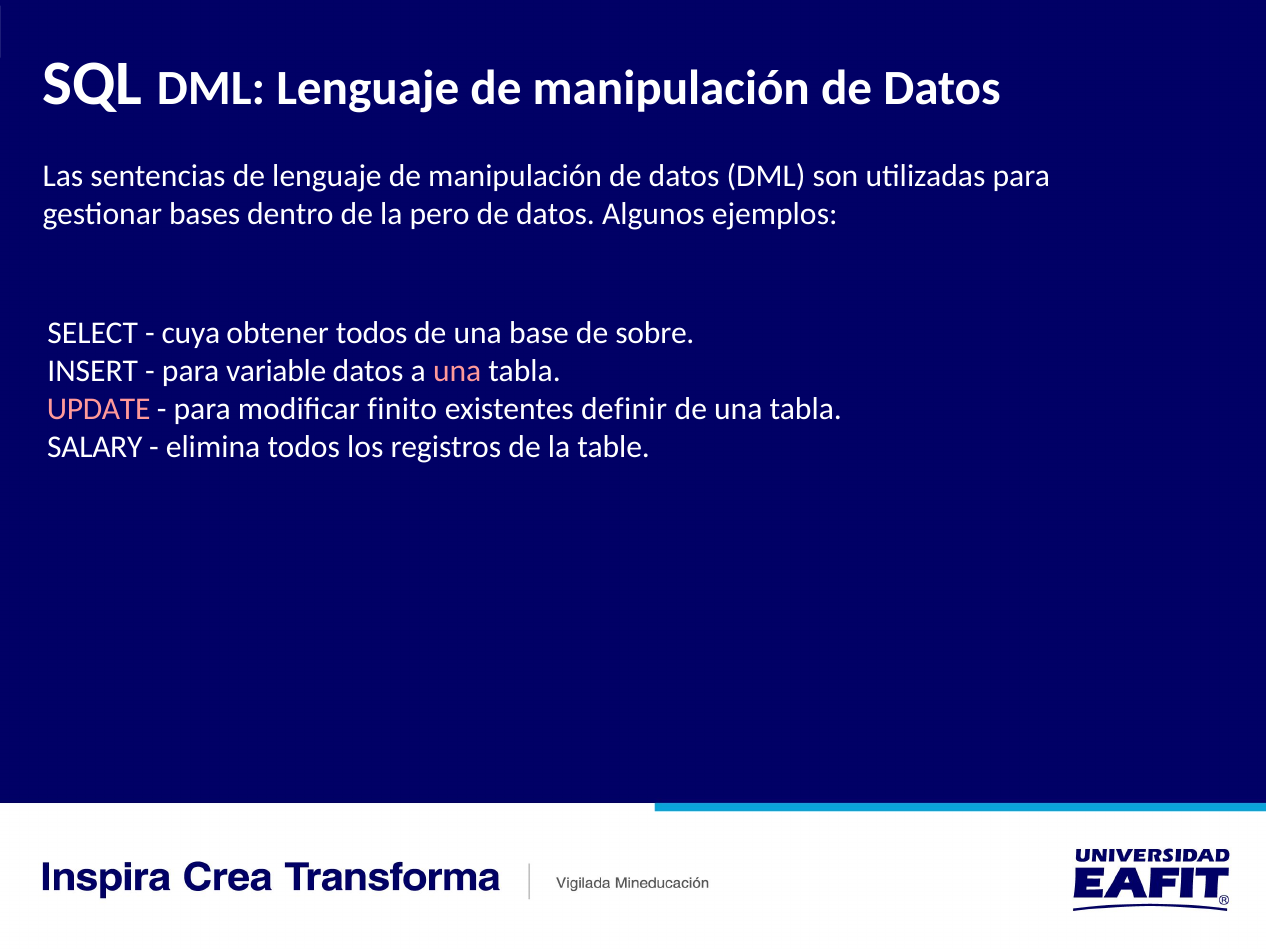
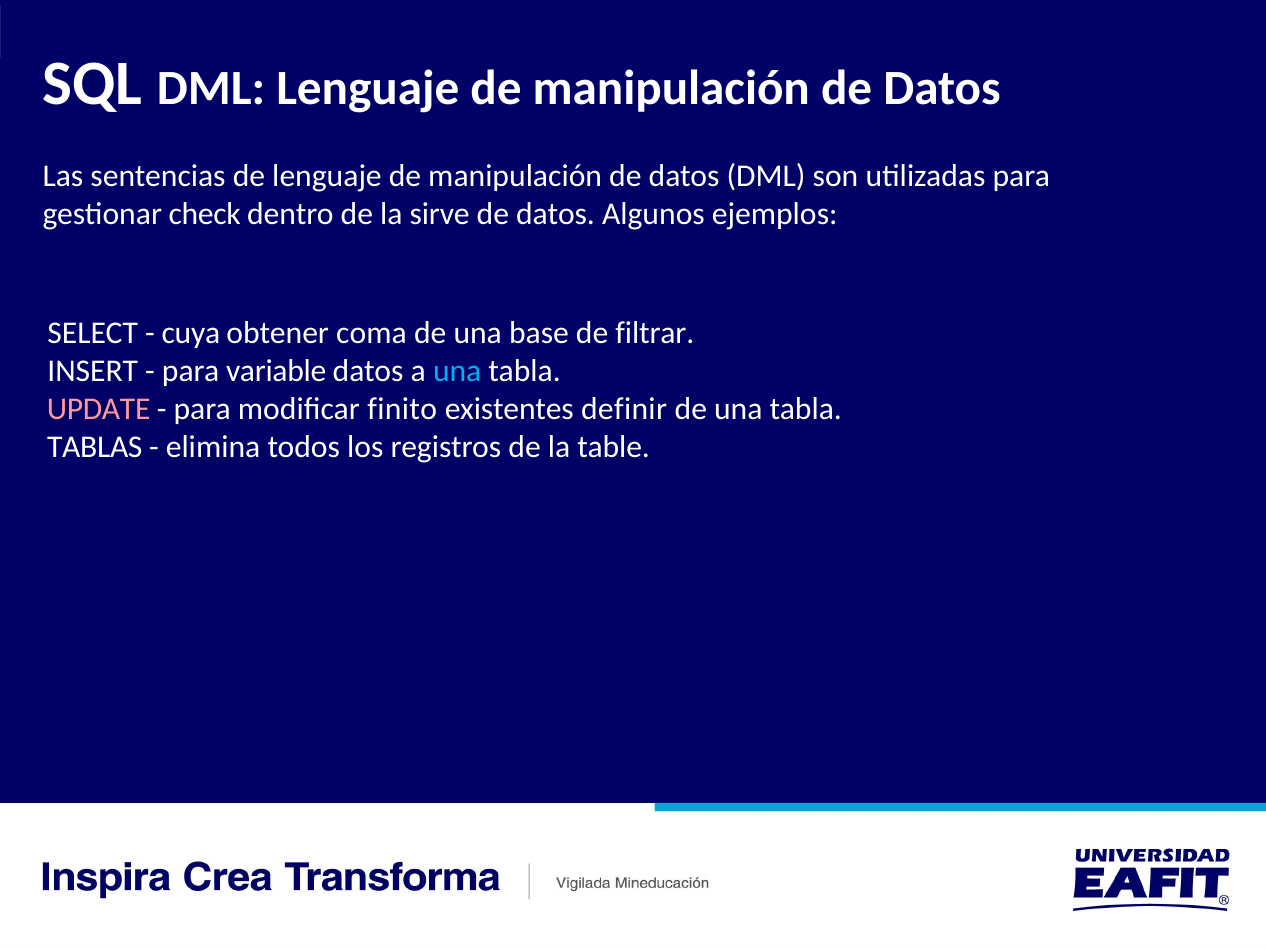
bases: bases -> check
pero: pero -> sirve
obtener todos: todos -> coma
sobre: sobre -> filtrar
una at (457, 371) colour: pink -> light blue
SALARY: SALARY -> TABLAS
